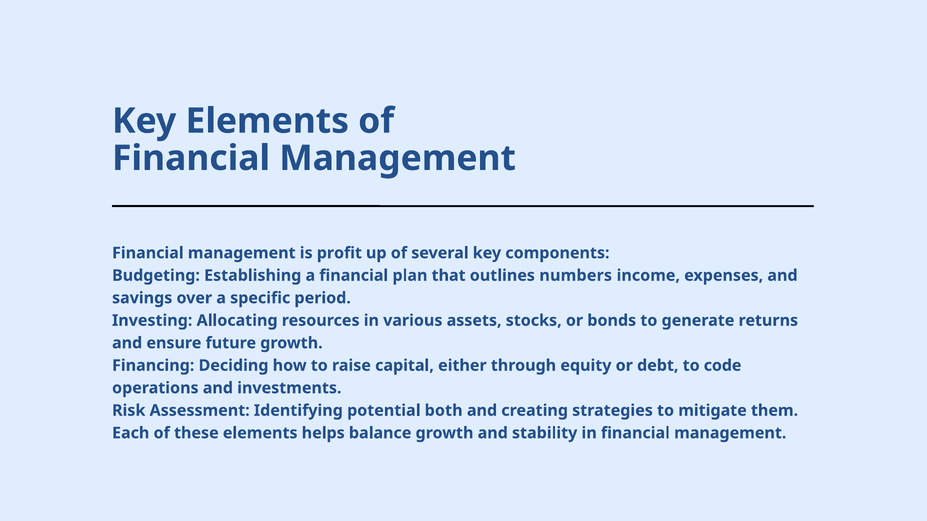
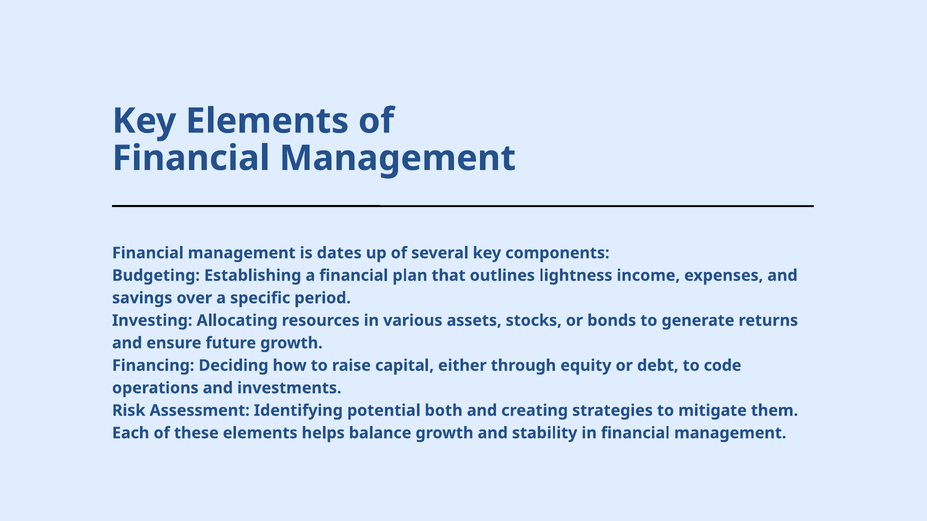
profit: profit -> dates
numbers: numbers -> lightness
